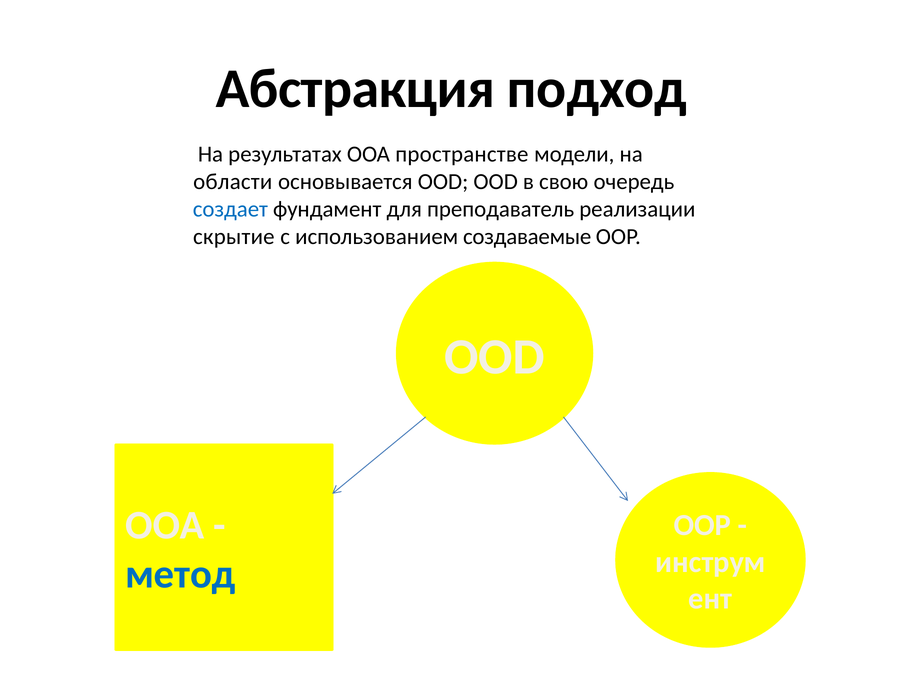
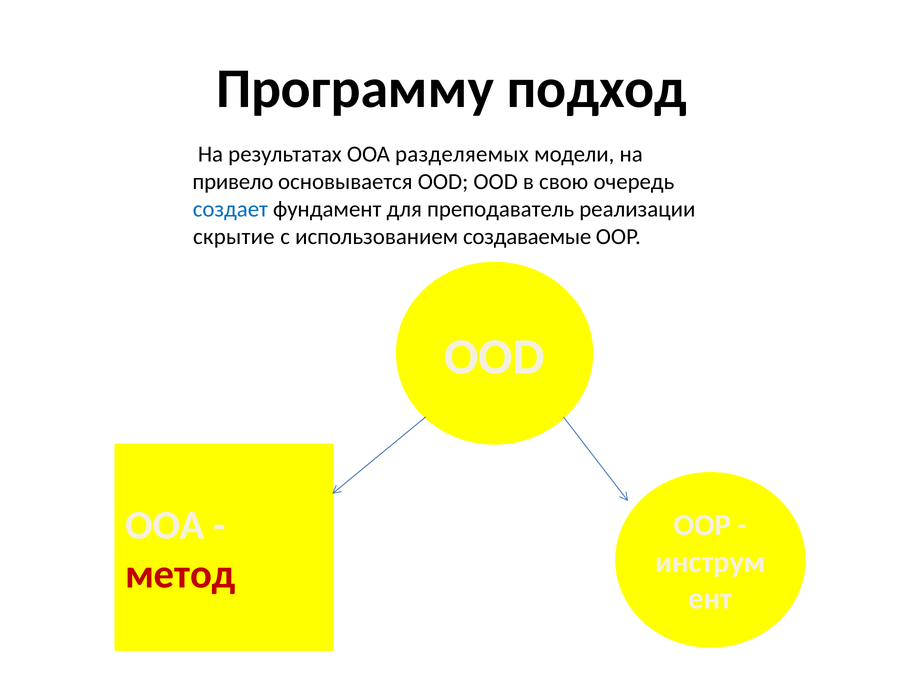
Абстракция: Абстракция -> Программу
пространстве: пространстве -> разделяемых
области: области -> привело
метод colour: blue -> red
